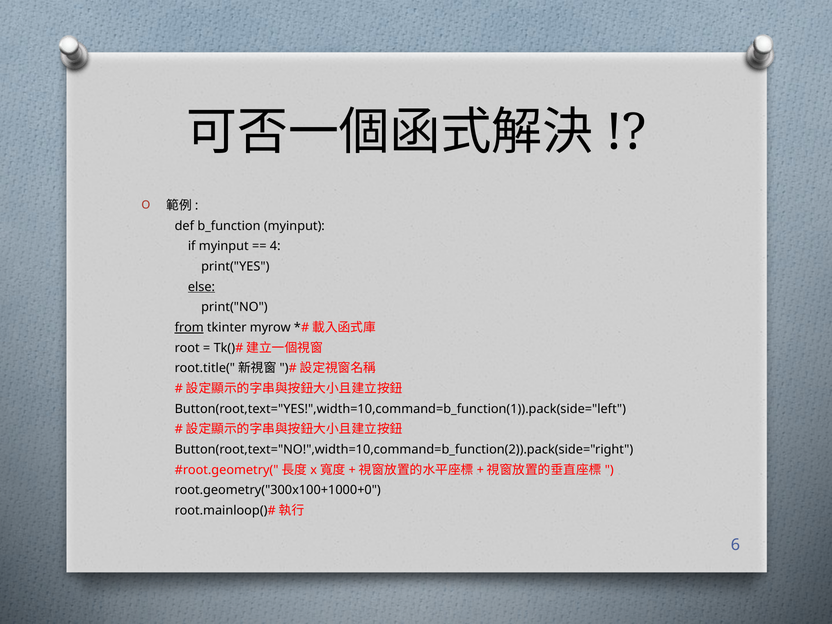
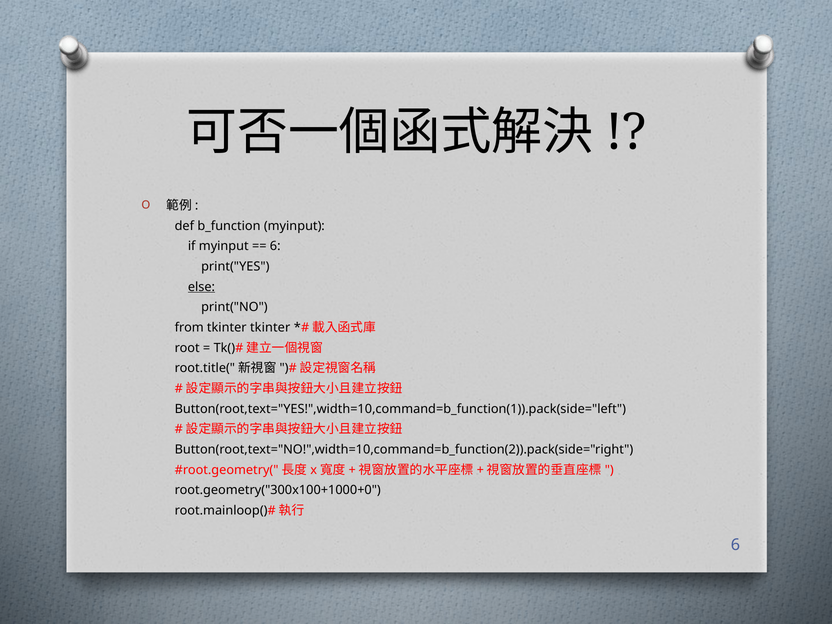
4 at (275, 246): 4 -> 6
from underline: present -> none
tkinter myrow: myrow -> tkinter
